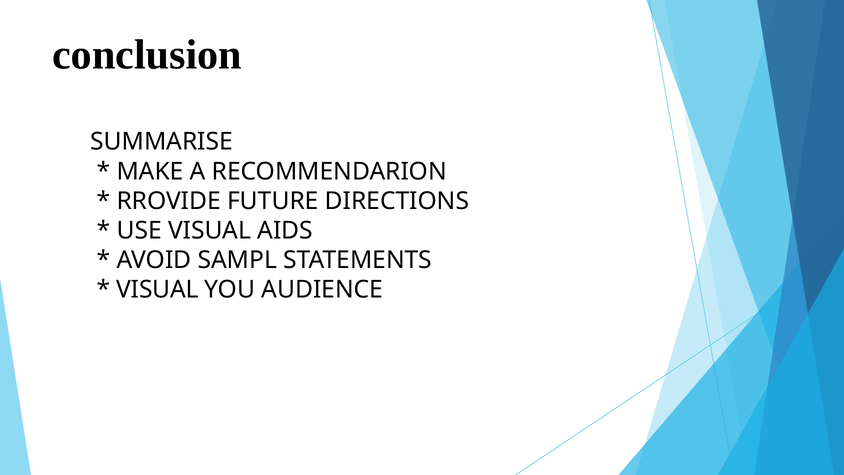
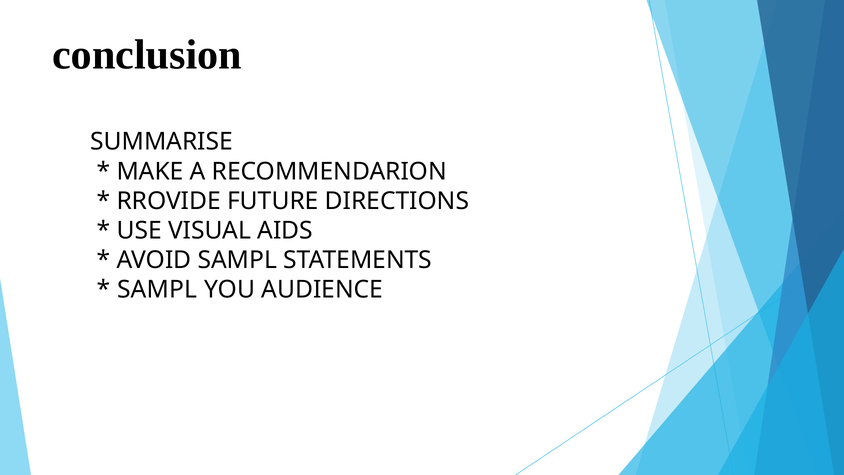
VISUAL at (157, 290): VISUAL -> SAMPL
